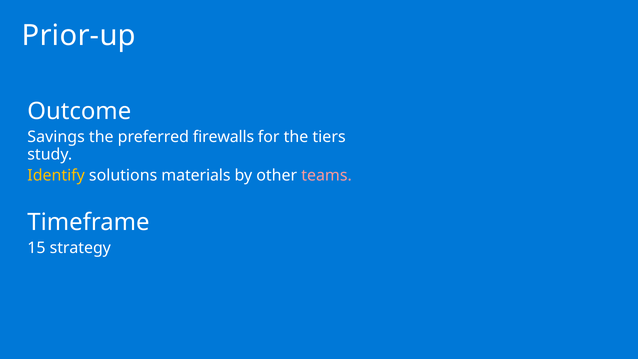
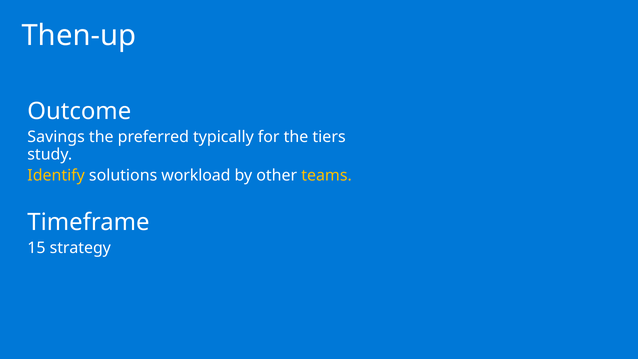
Prior-up: Prior-up -> Then-up
firewalls: firewalls -> typically
materials: materials -> workload
teams colour: pink -> yellow
